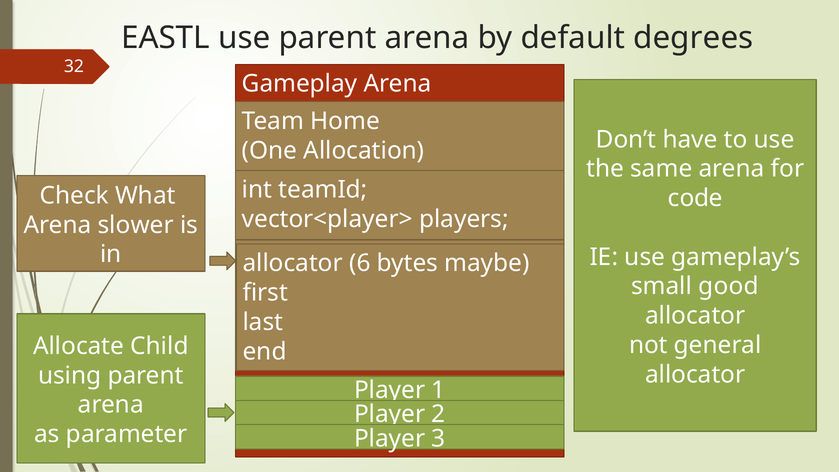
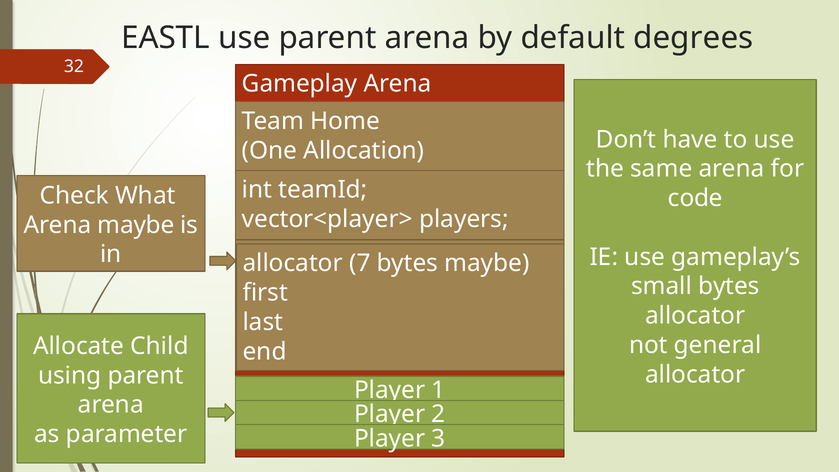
Arena slower: slower -> maybe
6: 6 -> 7
small good: good -> bytes
